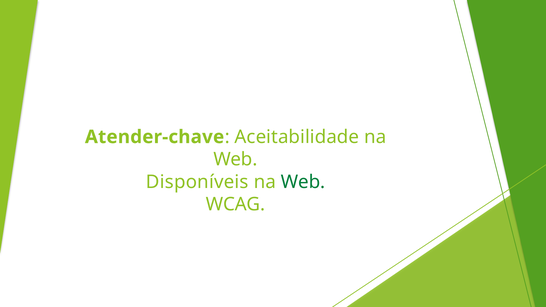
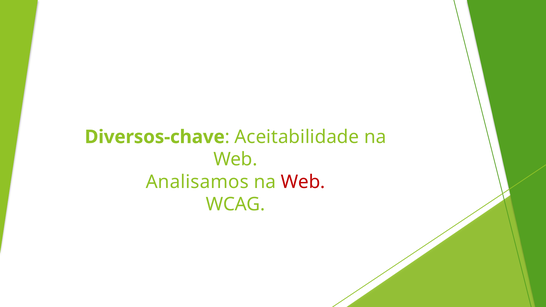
Atender-chave: Atender-chave -> Diversos-chave
Disponíveis: Disponíveis -> Analisamos
Web at (303, 182) colour: green -> red
